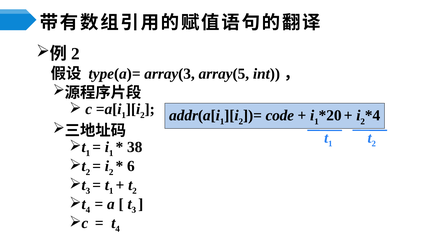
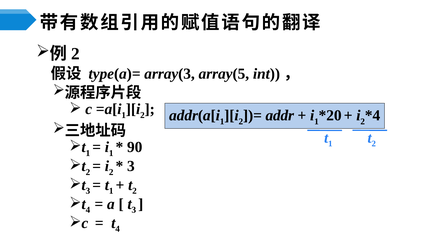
code: code -> addr
38: 38 -> 90
6 at (131, 166): 6 -> 3
